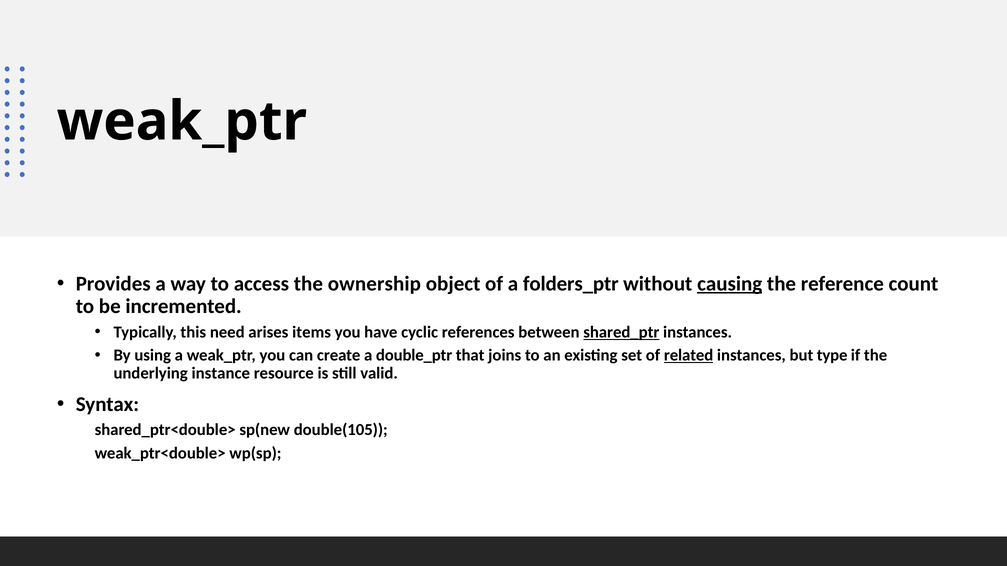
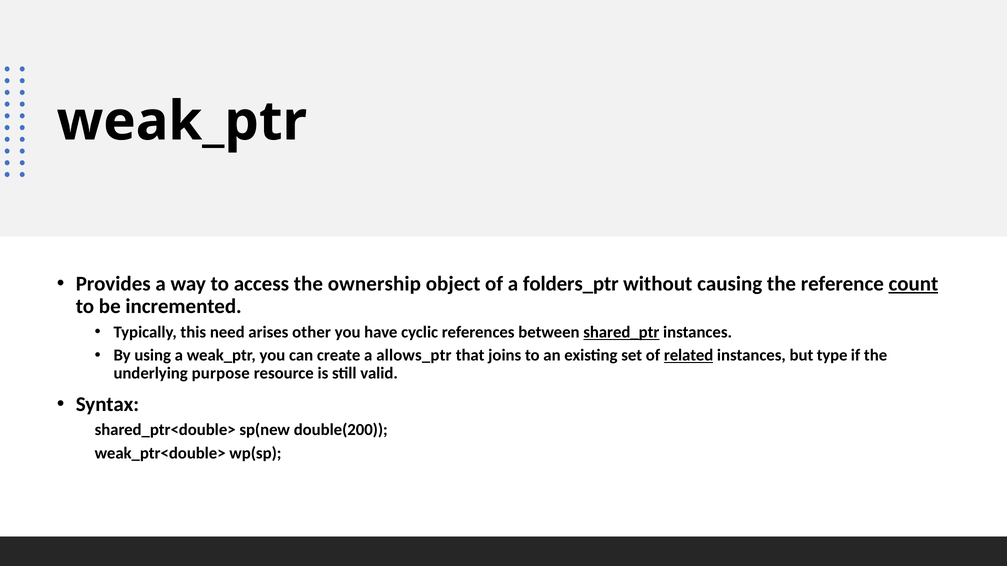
causing underline: present -> none
count underline: none -> present
items: items -> other
double_ptr: double_ptr -> allows_ptr
instance: instance -> purpose
double(105: double(105 -> double(200
